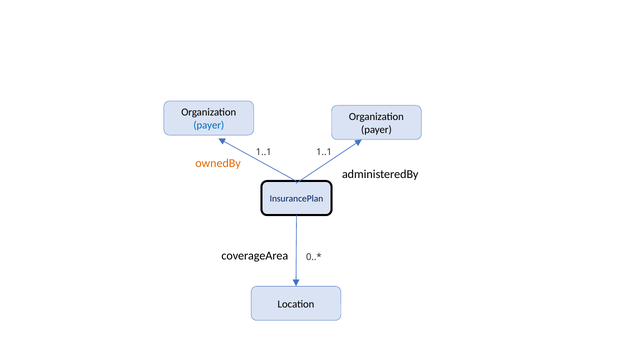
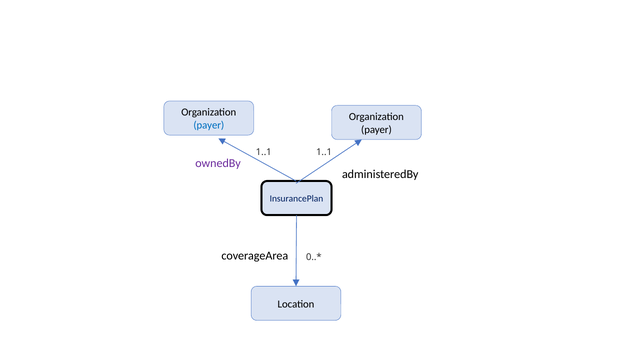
ownedBy colour: orange -> purple
